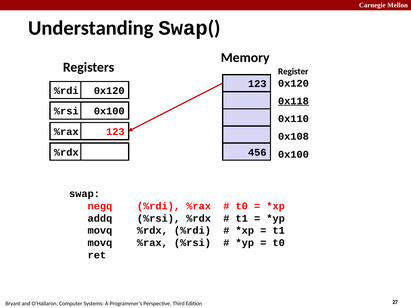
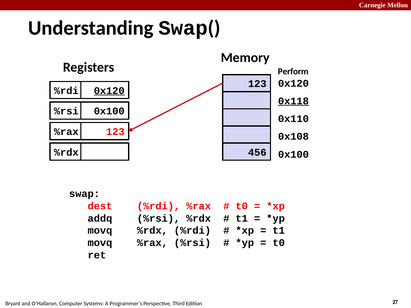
Register: Register -> Perform
0x120 at (109, 91) underline: none -> present
negq: negq -> dest
